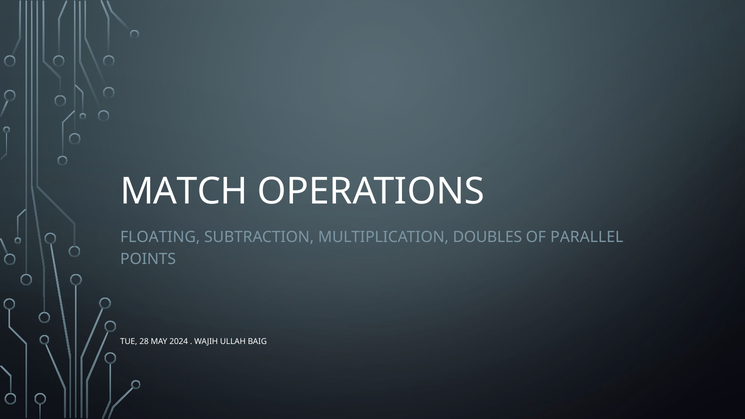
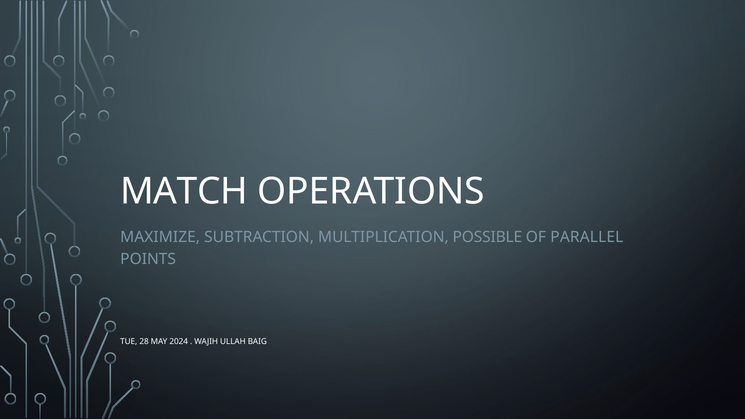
FLOATING: FLOATING -> MAXIMIZE
DOUBLES: DOUBLES -> POSSIBLE
